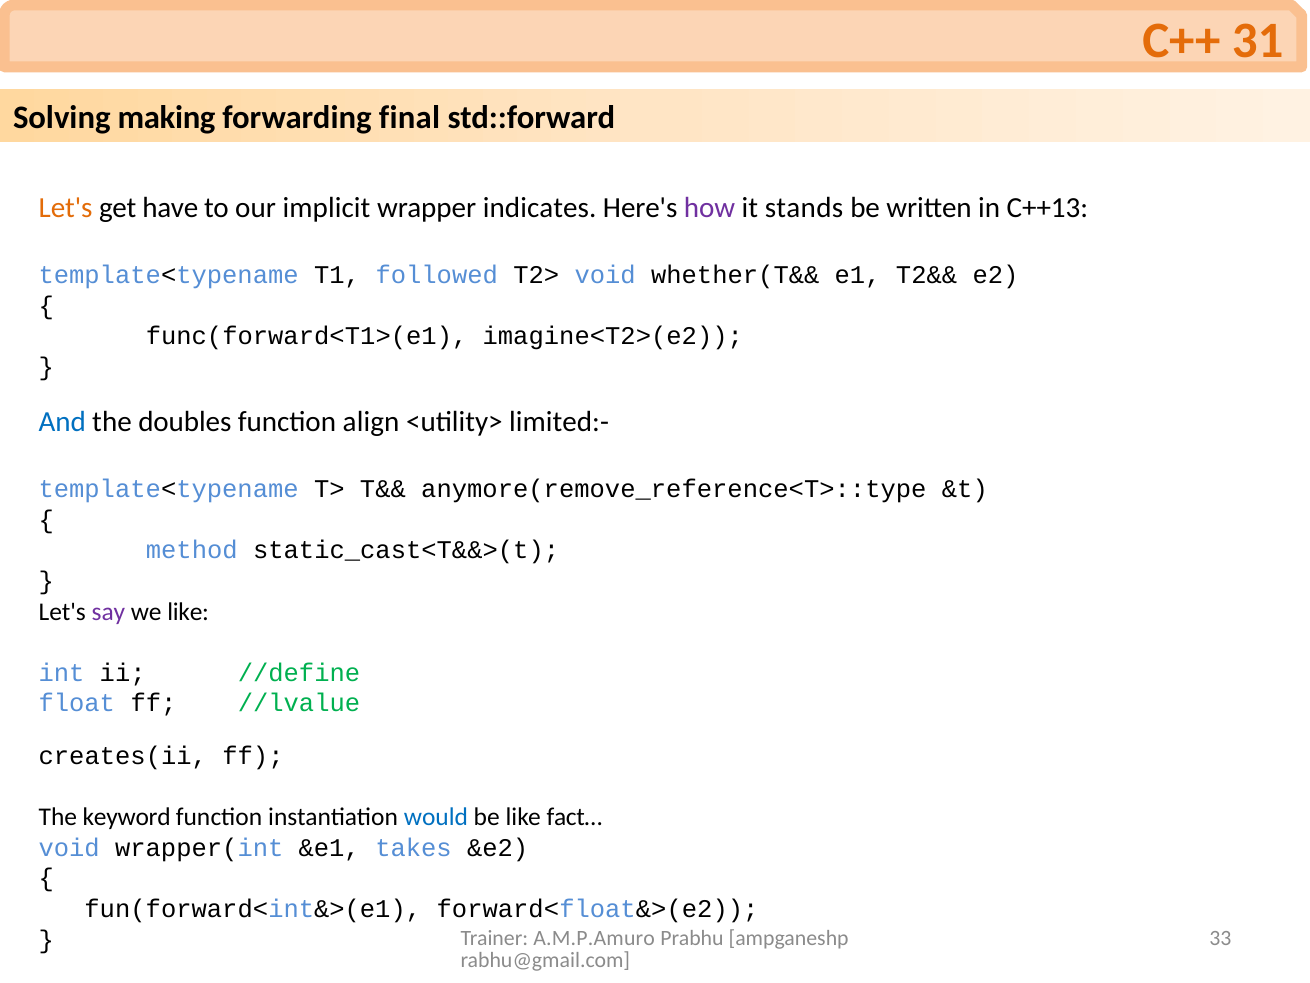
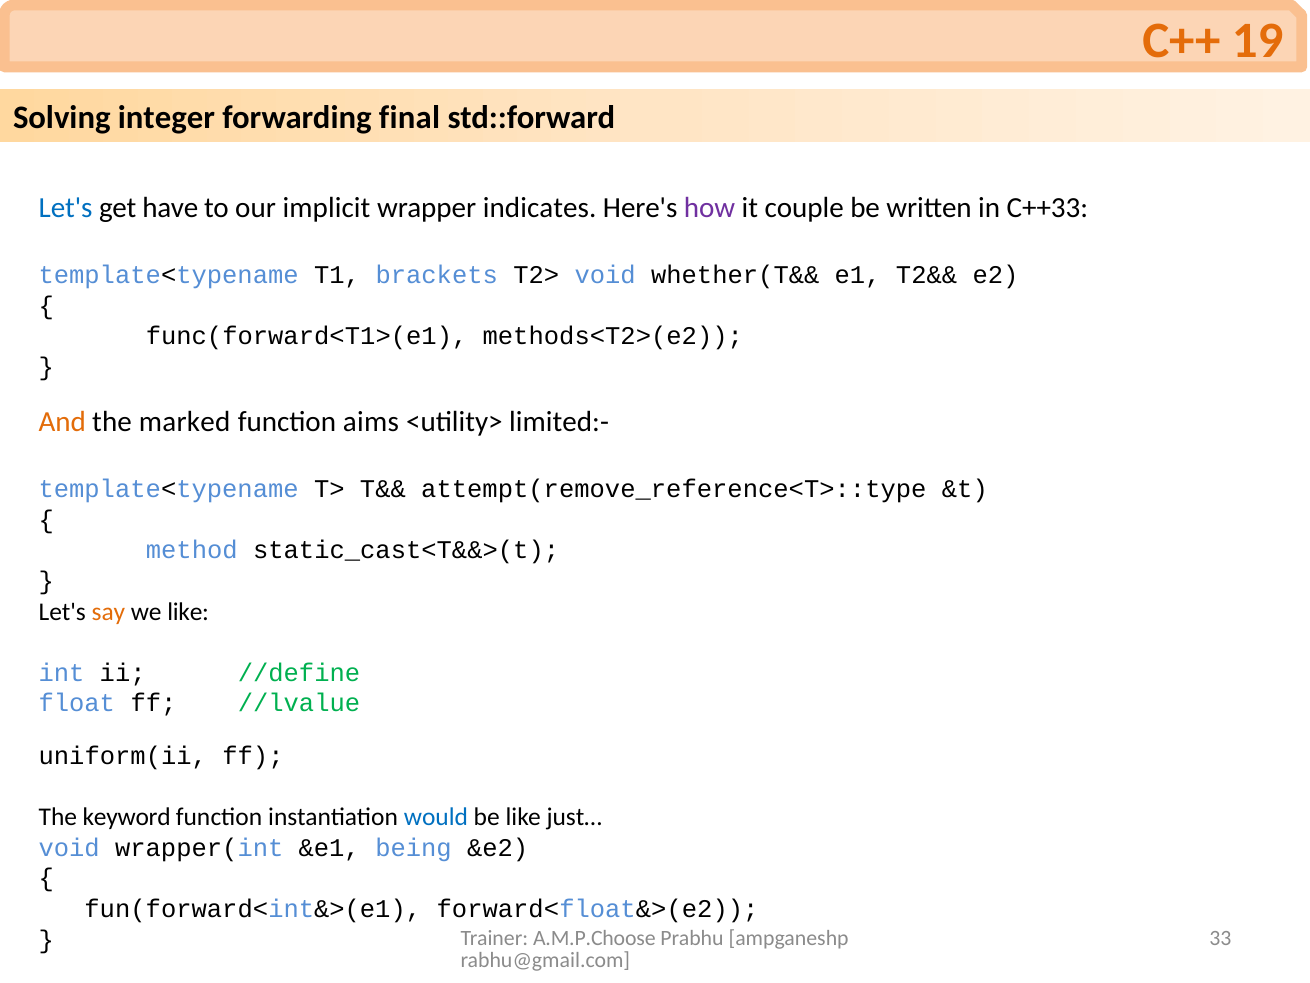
31: 31 -> 19
making: making -> integer
Let's at (66, 208) colour: orange -> blue
stands: stands -> couple
C++13: C++13 -> C++33
followed: followed -> brackets
imagine<T2>(e2: imagine<T2>(e2 -> methods<T2>(e2
And colour: blue -> orange
doubles: doubles -> marked
align: align -> aims
anymore(remove_reference<T>::type: anymore(remove_reference<T>::type -> attempt(remove_reference<T>::type
say colour: purple -> orange
creates(ii: creates(ii -> uniform(ii
fact…: fact… -> just…
takes: takes -> being
A.M.P.Amuro: A.M.P.Amuro -> A.M.P.Choose
